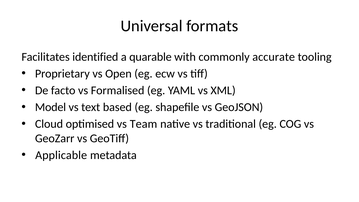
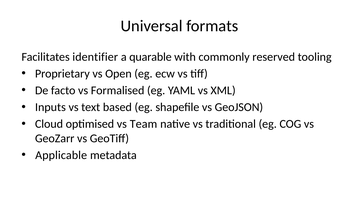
identified: identified -> identifier
accurate: accurate -> reserved
Model: Model -> Inputs
